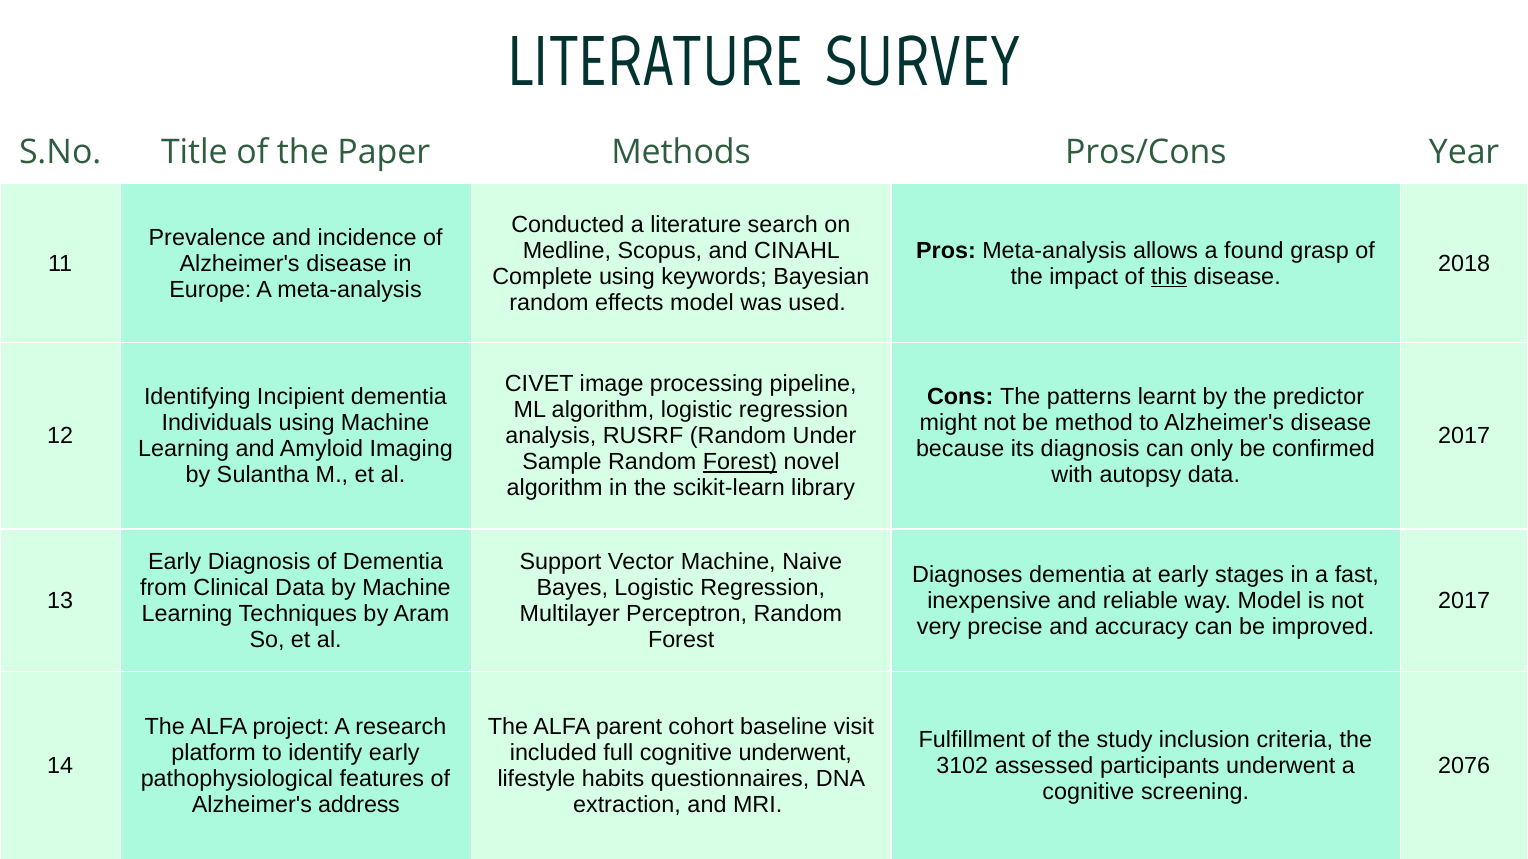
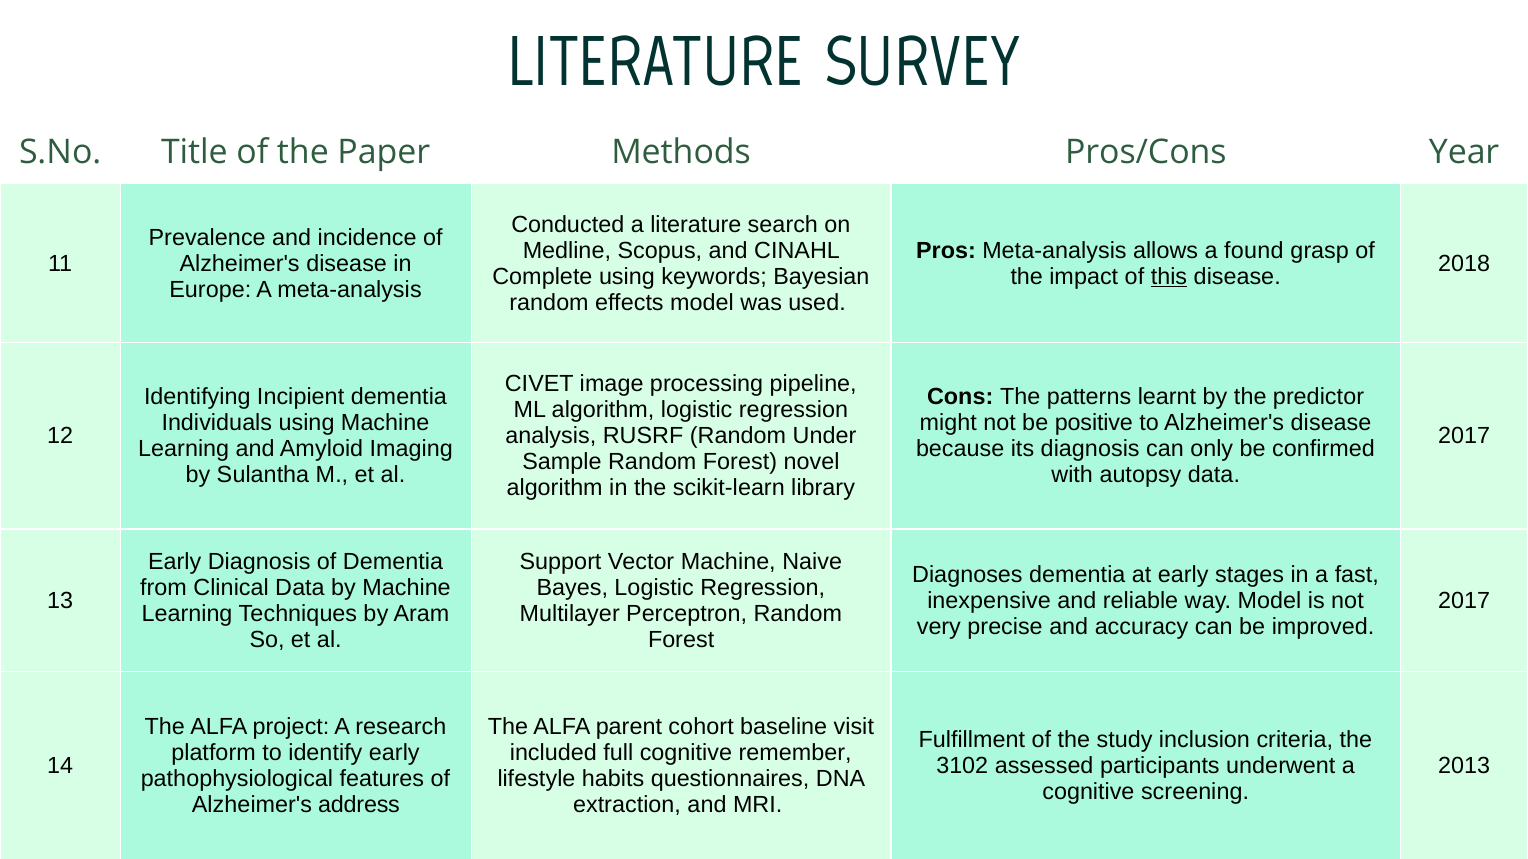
method: method -> positive
Forest at (740, 462) underline: present -> none
cognitive underwent: underwent -> remember
2076: 2076 -> 2013
